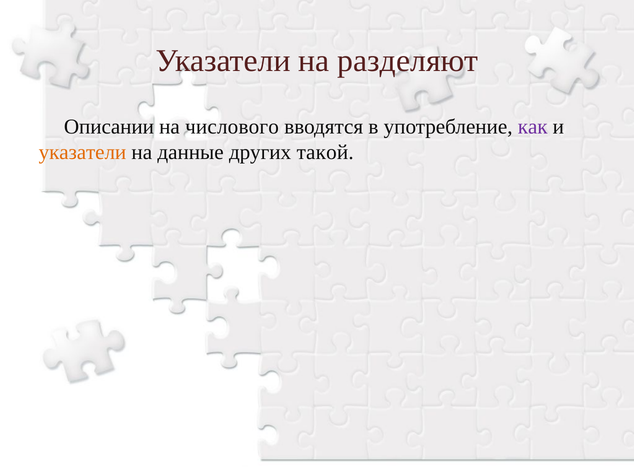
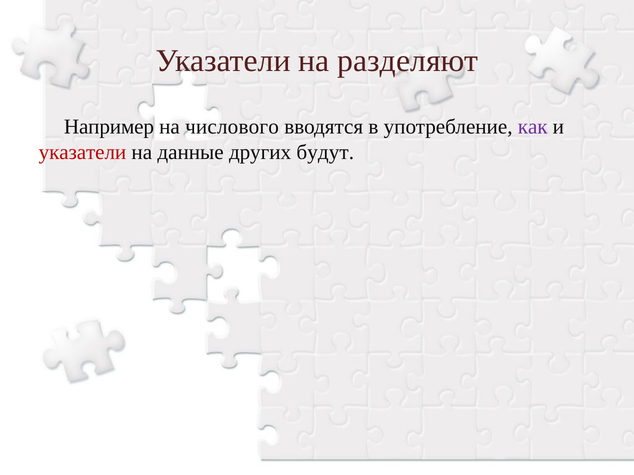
Описании: Описании -> Например
указатели at (82, 152) colour: orange -> red
такой: такой -> будут
